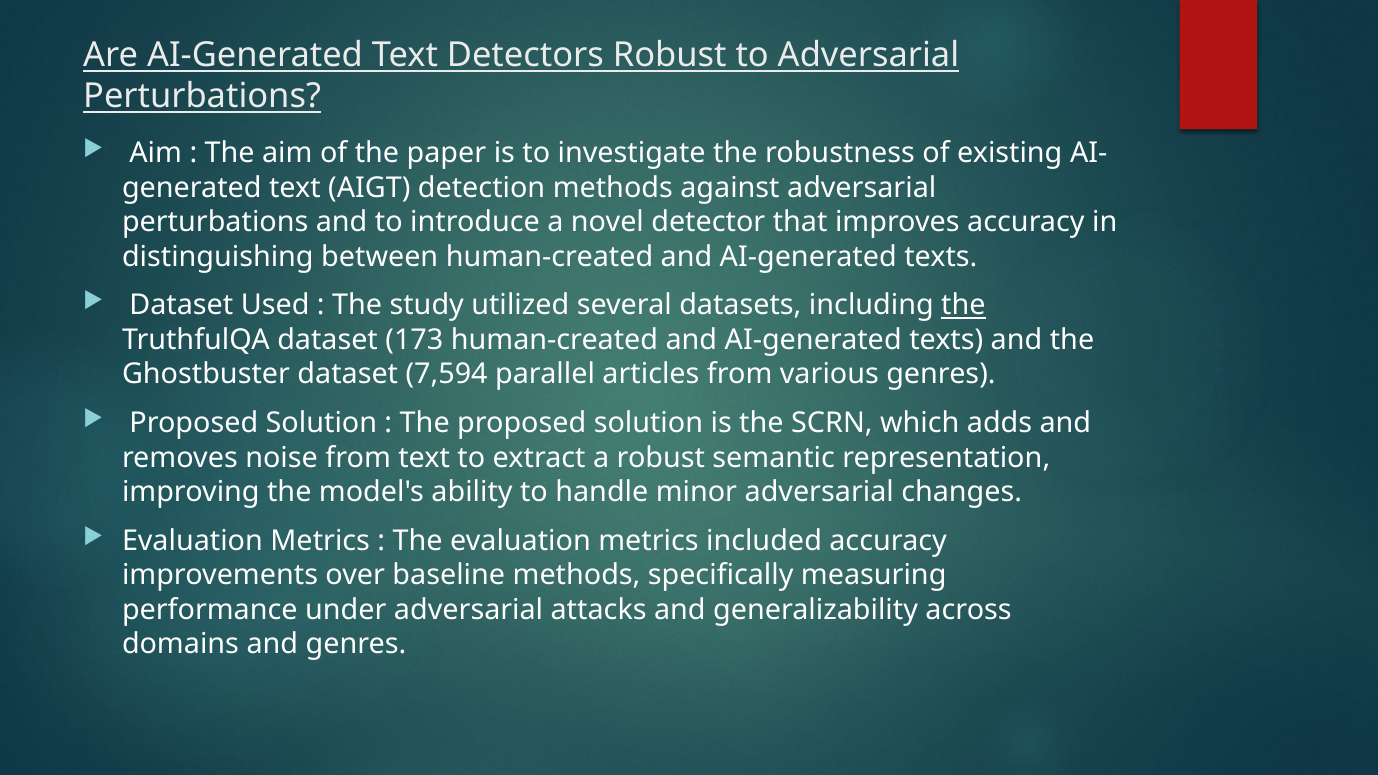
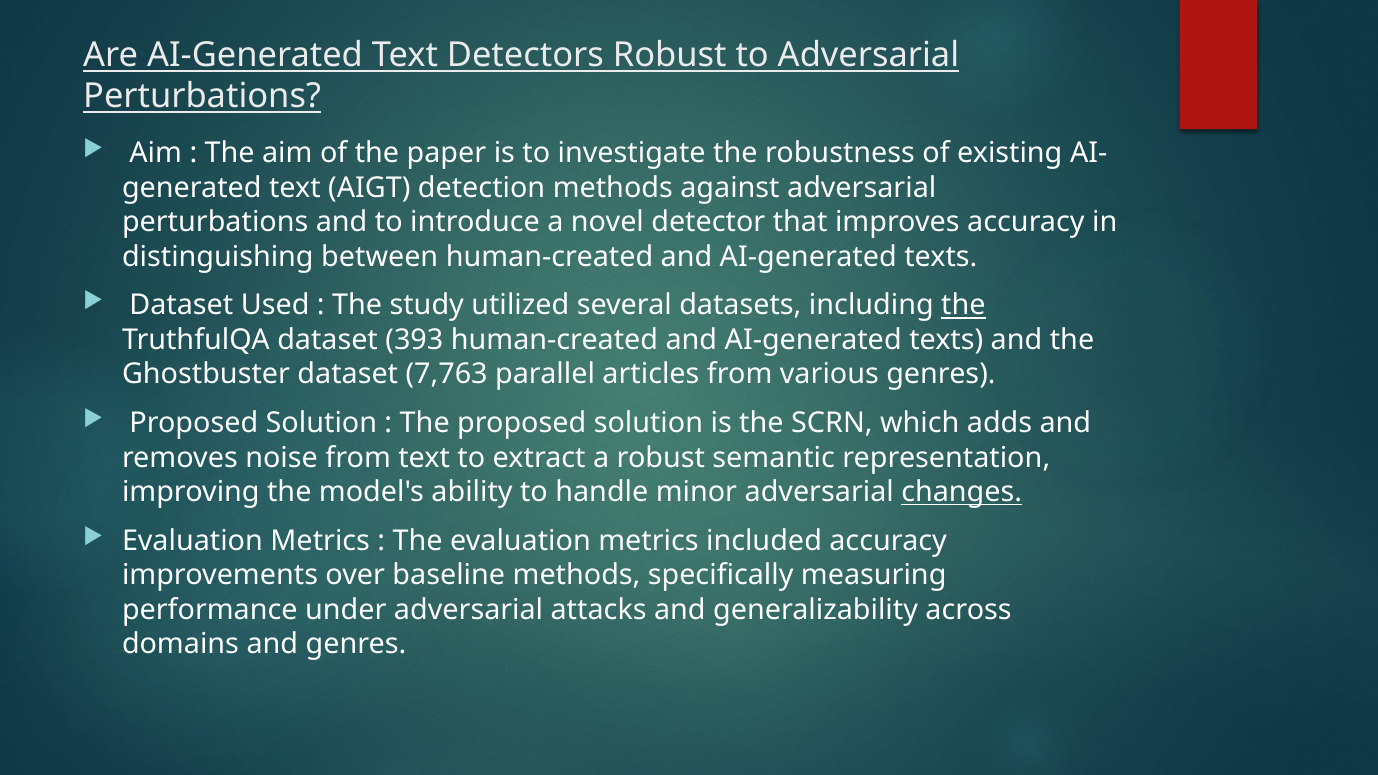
173: 173 -> 393
7,594: 7,594 -> 7,763
changes underline: none -> present
